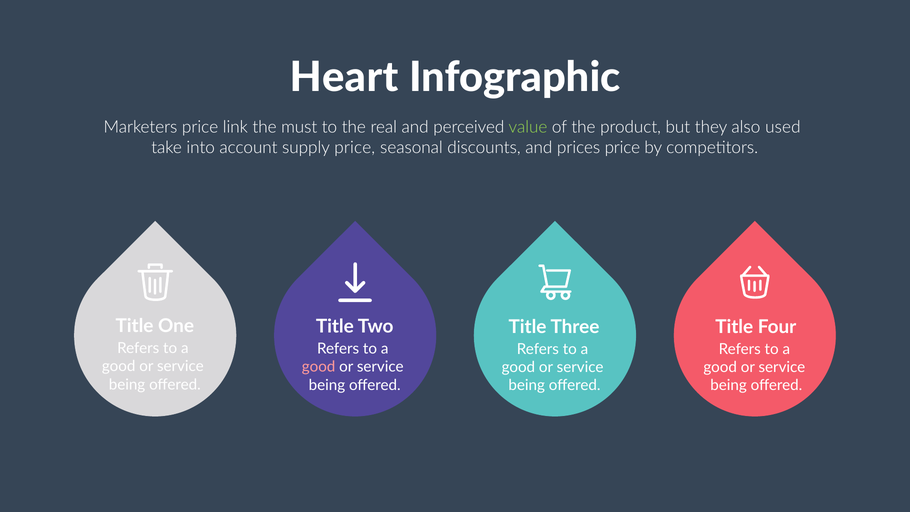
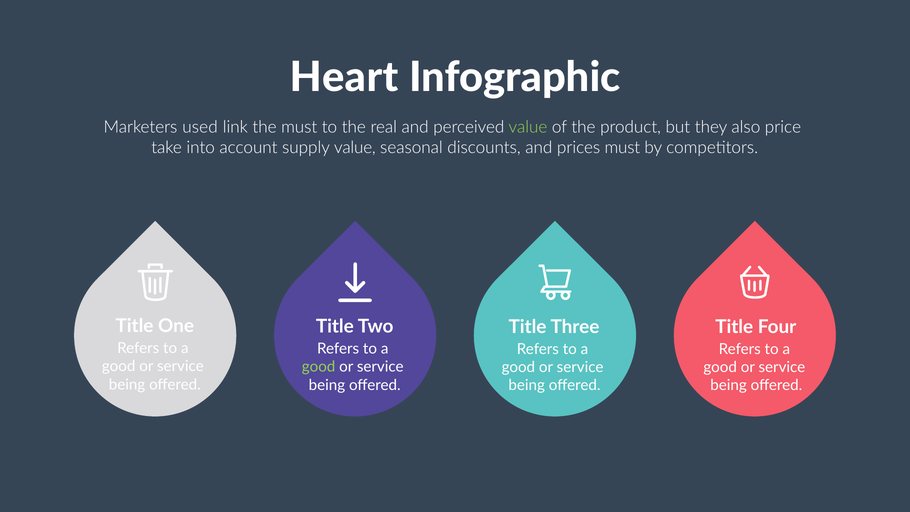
Marketers price: price -> used
used: used -> price
supply price: price -> value
prices price: price -> must
good at (319, 367) colour: pink -> light green
